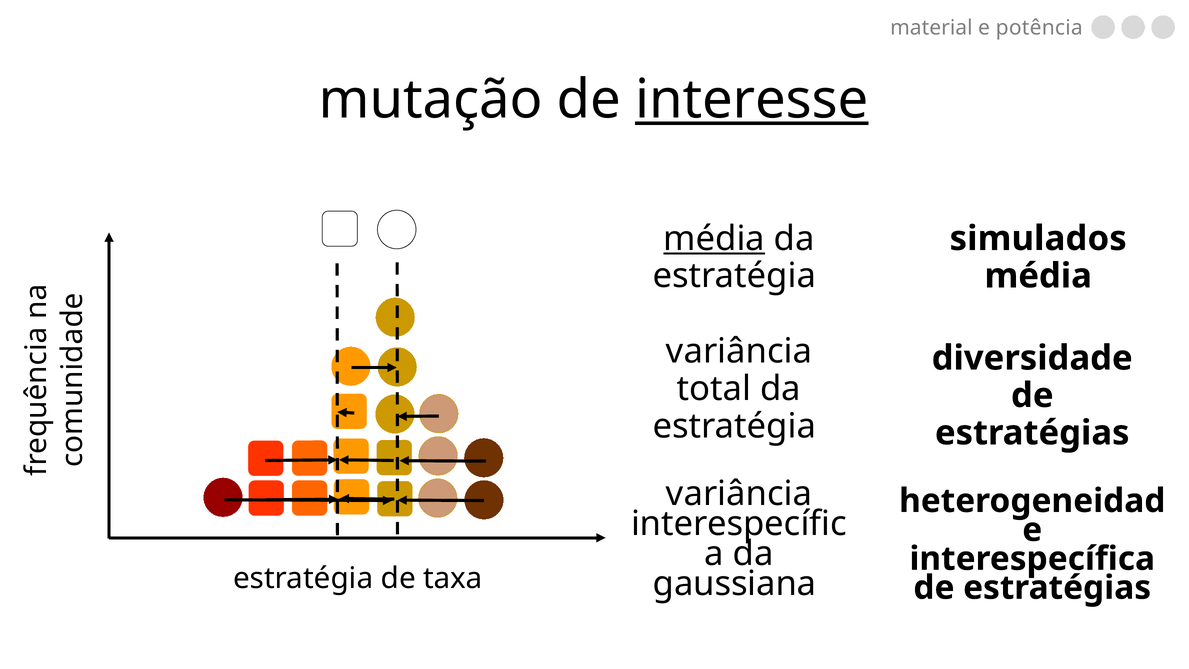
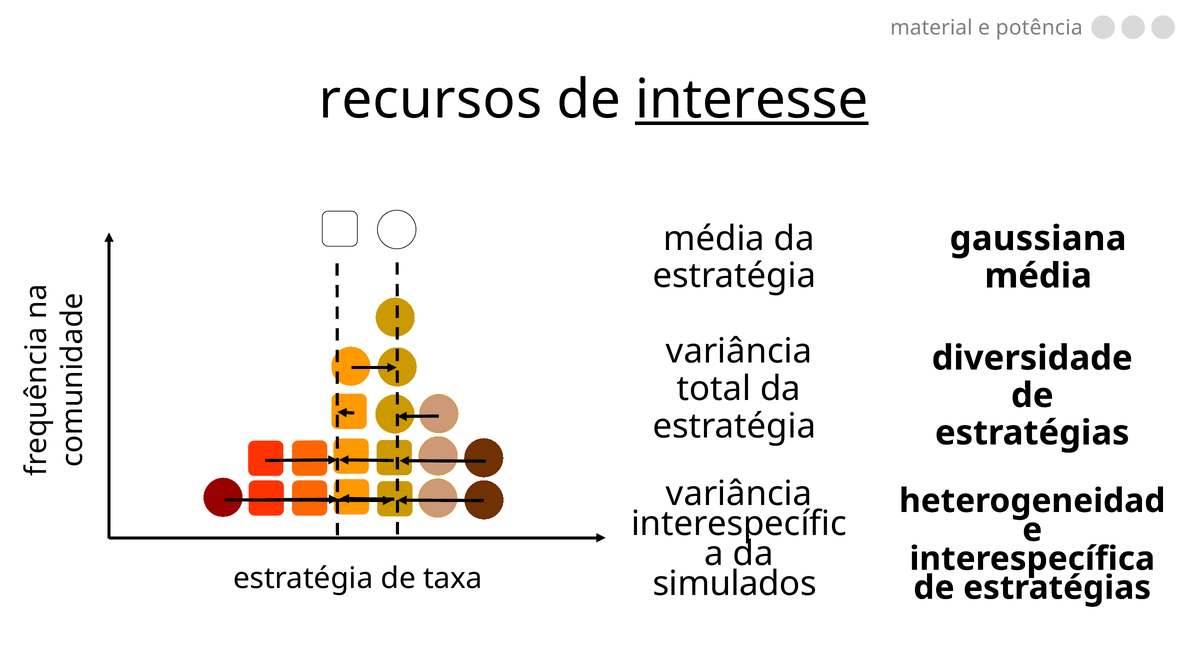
mutação: mutação -> recursos
média at (714, 238) underline: present -> none
simulados: simulados -> gaussiana
gaussiana: gaussiana -> simulados
